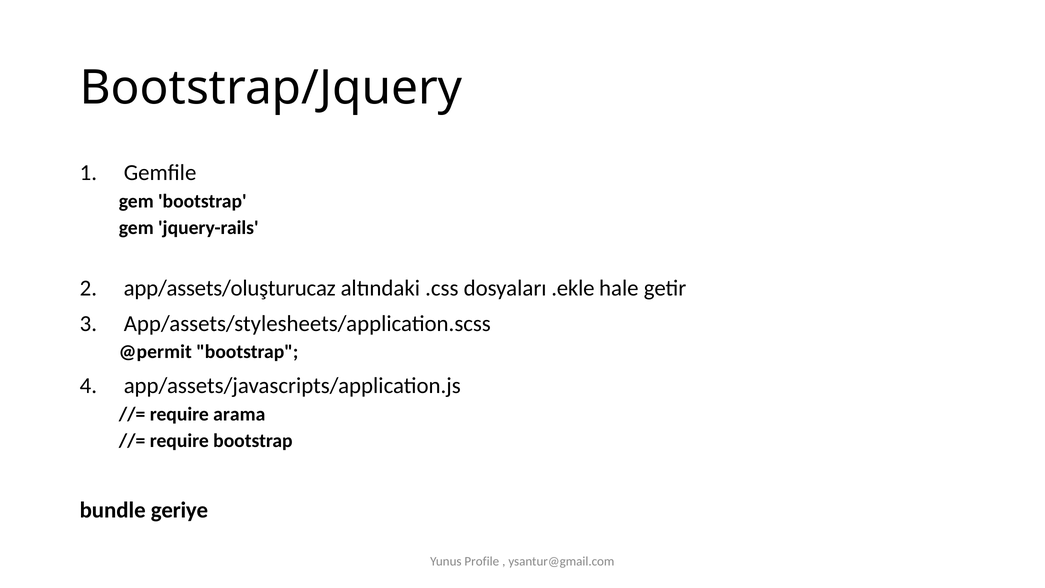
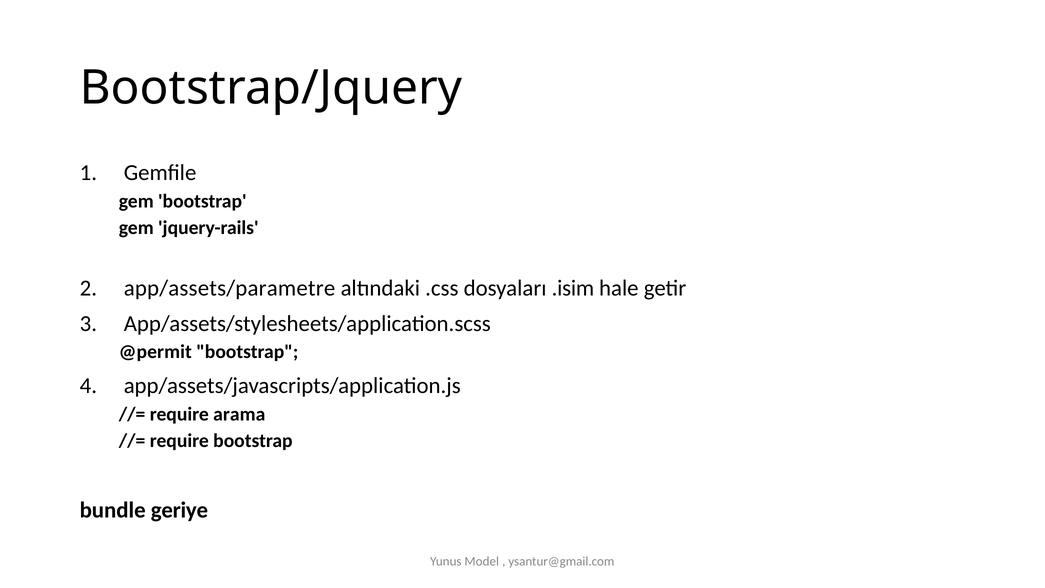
app/assets/oluşturucaz: app/assets/oluşturucaz -> app/assets/parametre
.ekle: .ekle -> .isim
Profile: Profile -> Model
